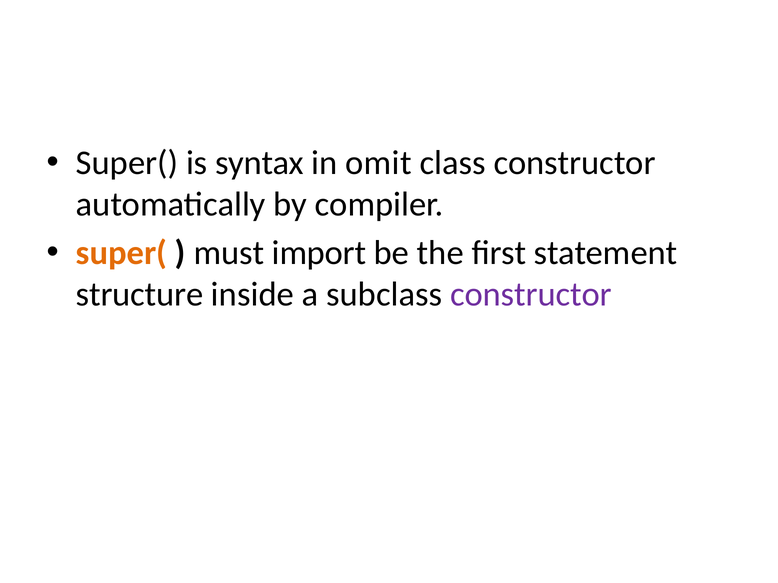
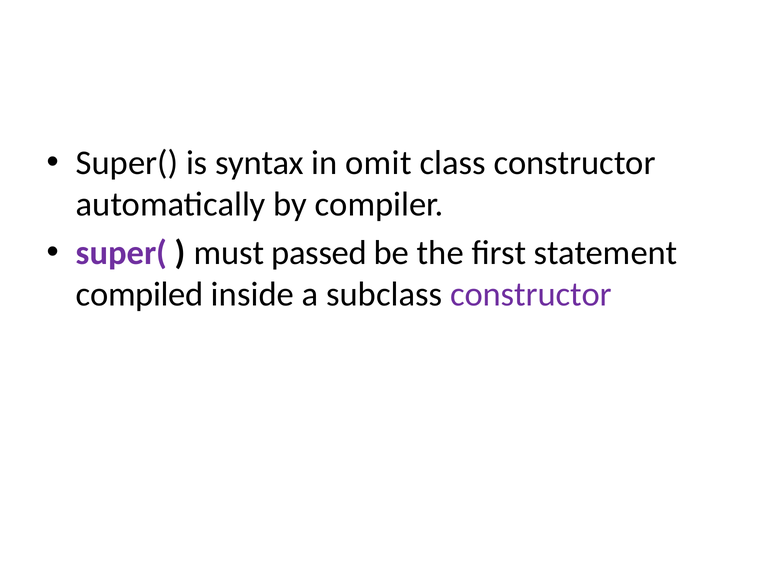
super( at (122, 253) colour: orange -> purple
import: import -> passed
structure: structure -> compiled
